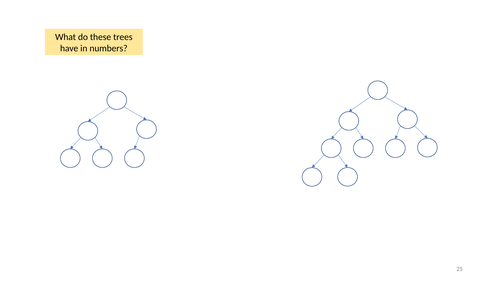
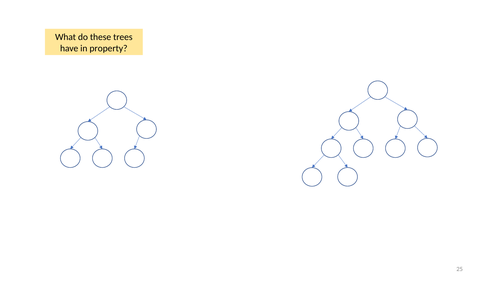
numbers: numbers -> property
